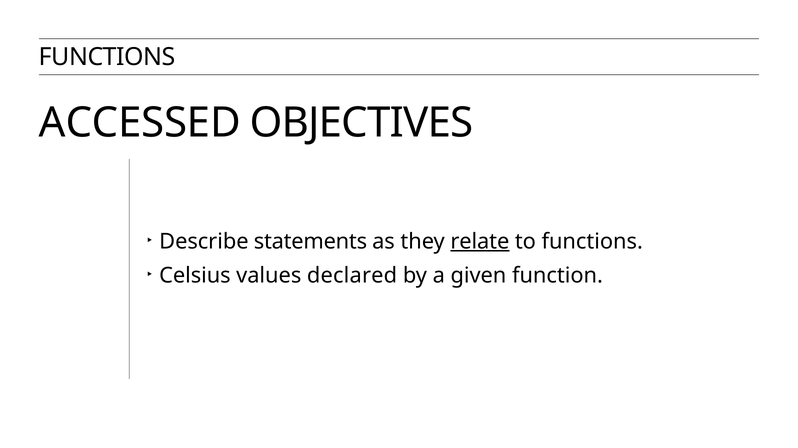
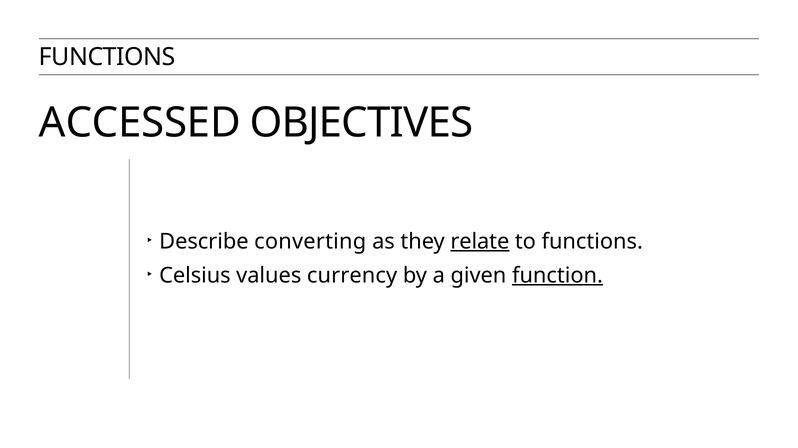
statements: statements -> converting
declared: declared -> currency
function underline: none -> present
